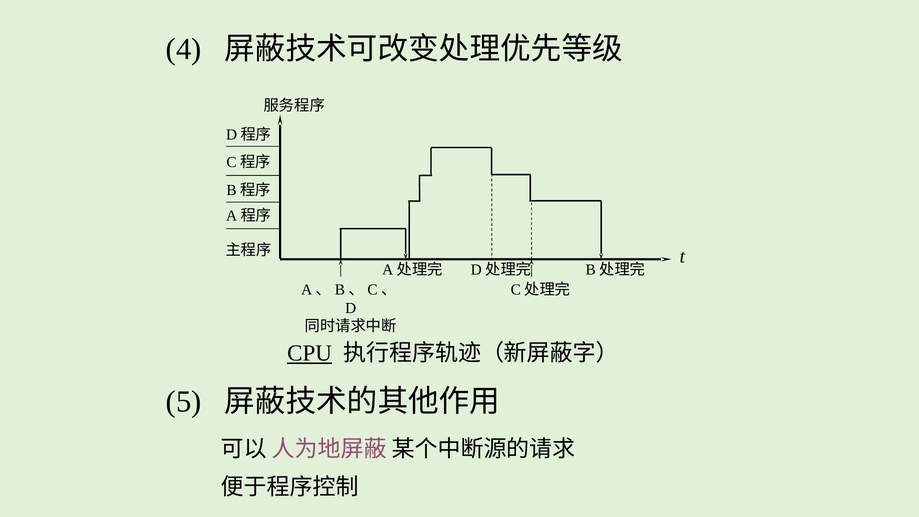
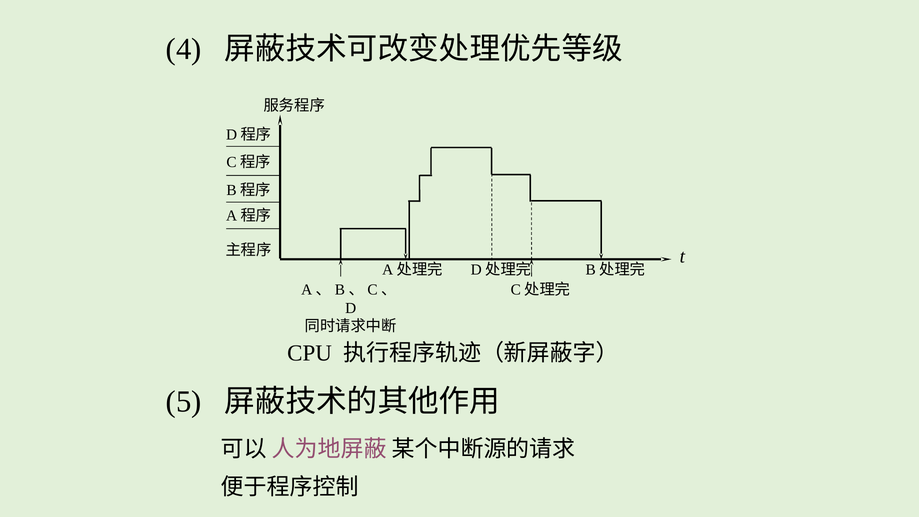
CPU underline: present -> none
